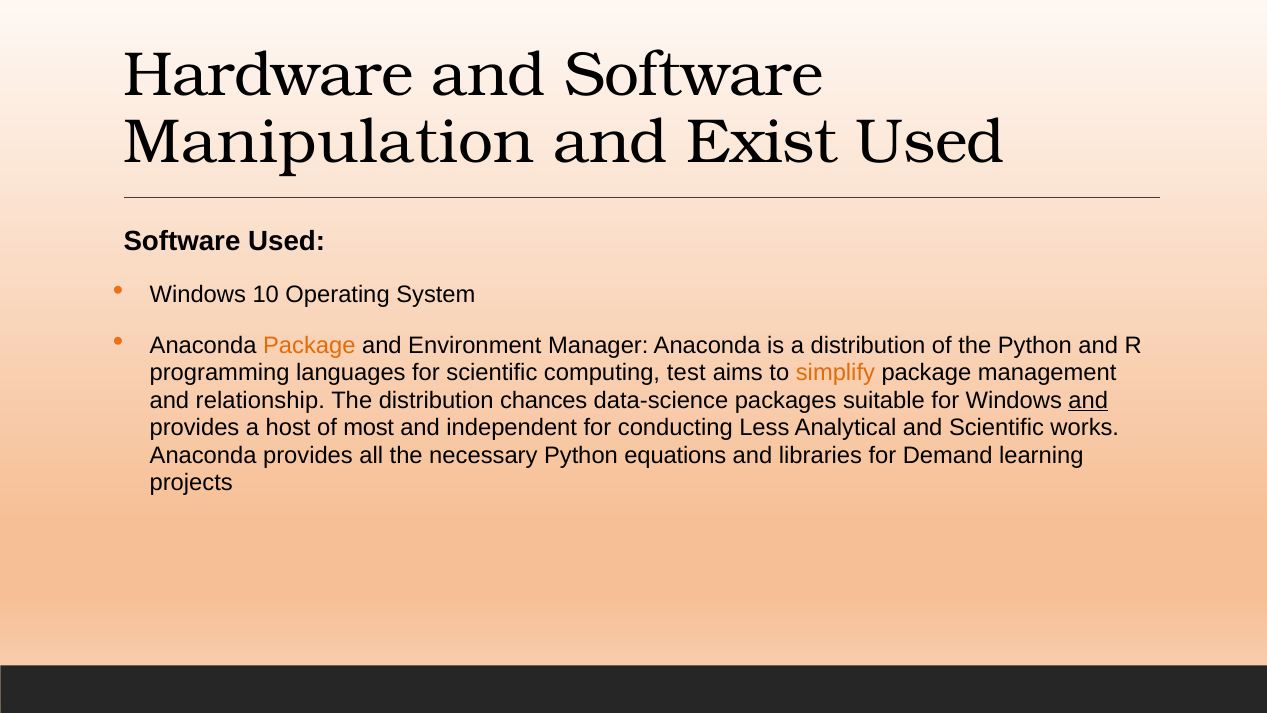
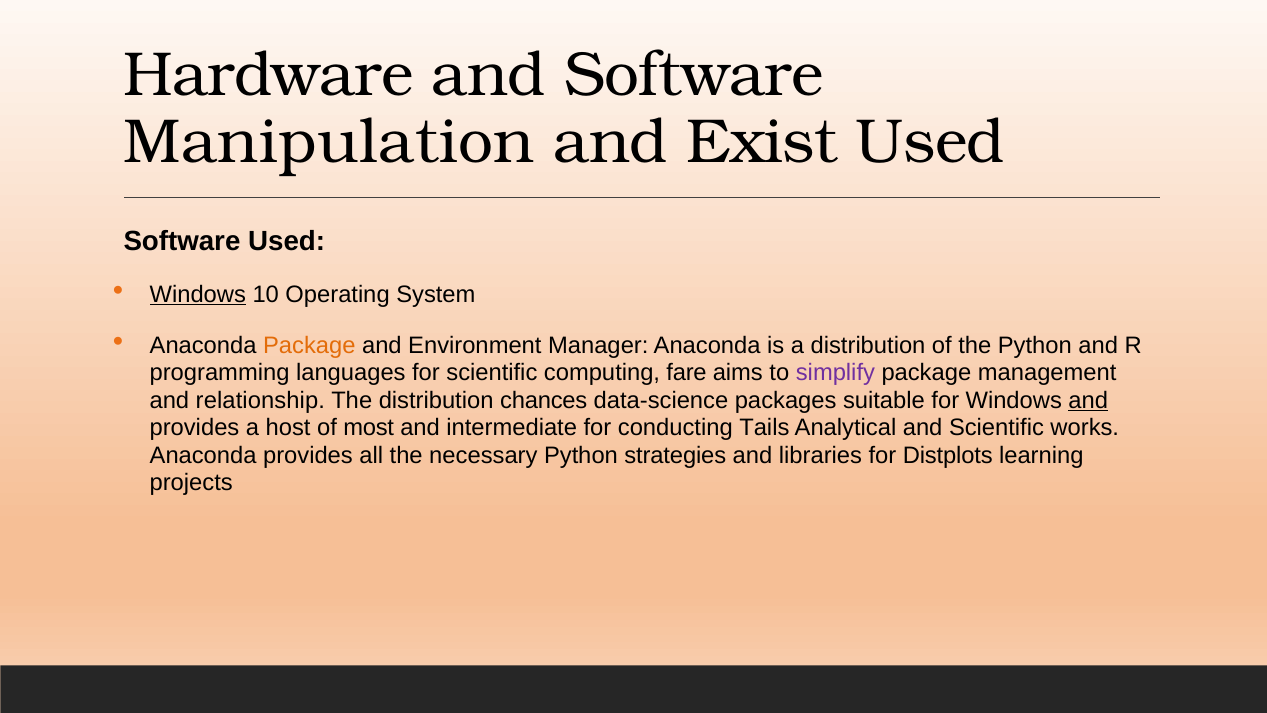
Windows at (198, 294) underline: none -> present
test: test -> fare
simplify colour: orange -> purple
independent: independent -> intermediate
Less: Less -> Tails
equations: equations -> strategies
Demand: Demand -> Distplots
